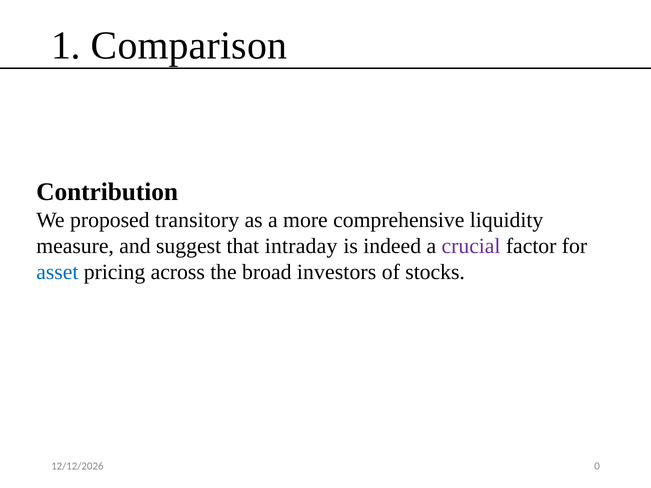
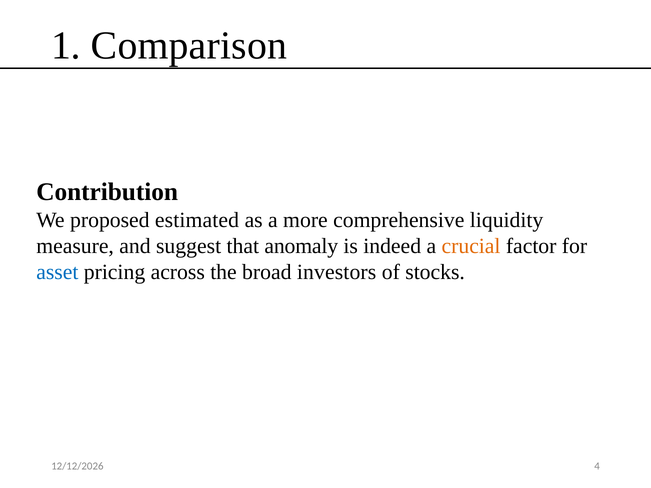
transitory: transitory -> estimated
intraday: intraday -> anomaly
crucial colour: purple -> orange
0: 0 -> 4
